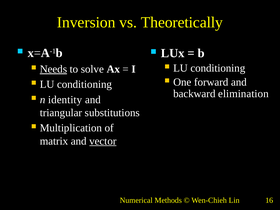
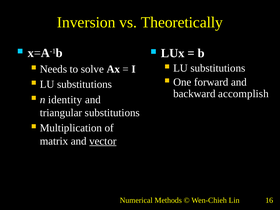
conditioning at (218, 68): conditioning -> substitutions
Needs underline: present -> none
conditioning at (85, 84): conditioning -> substitutions
elimination: elimination -> accomplish
